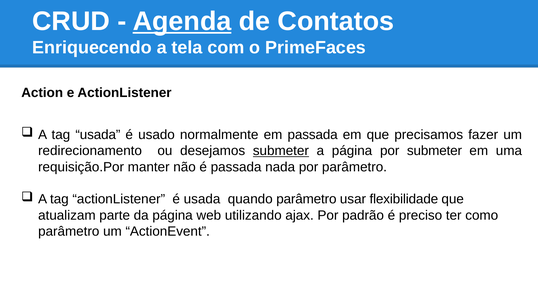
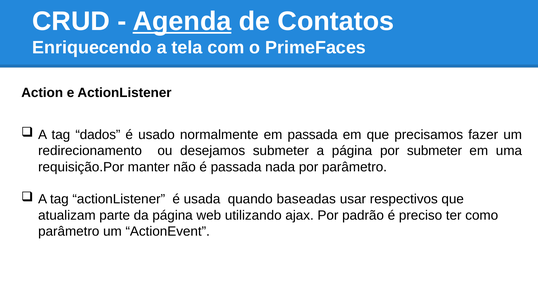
tag usada: usada -> dados
submeter at (281, 151) underline: present -> none
quando parâmetro: parâmetro -> baseadas
flexibilidade: flexibilidade -> respectivos
